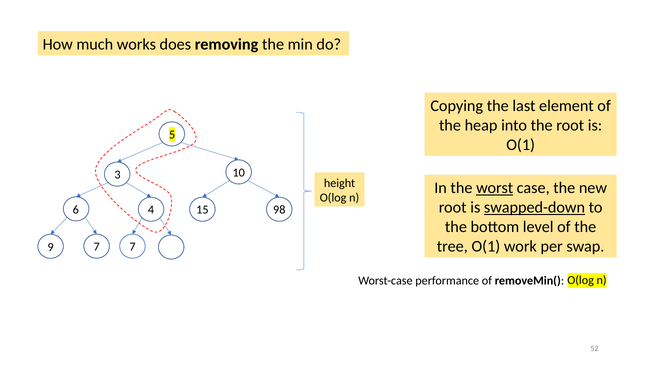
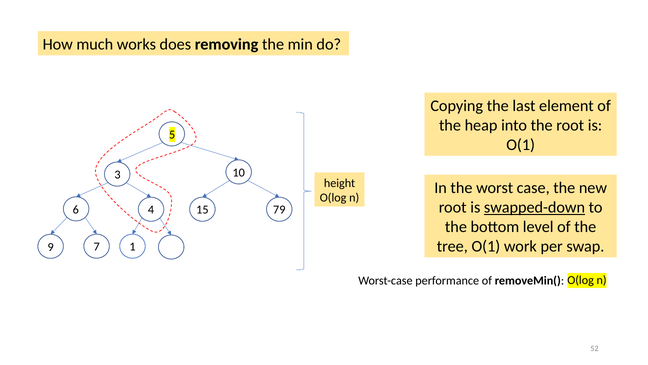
worst underline: present -> none
98: 98 -> 79
7 7: 7 -> 1
